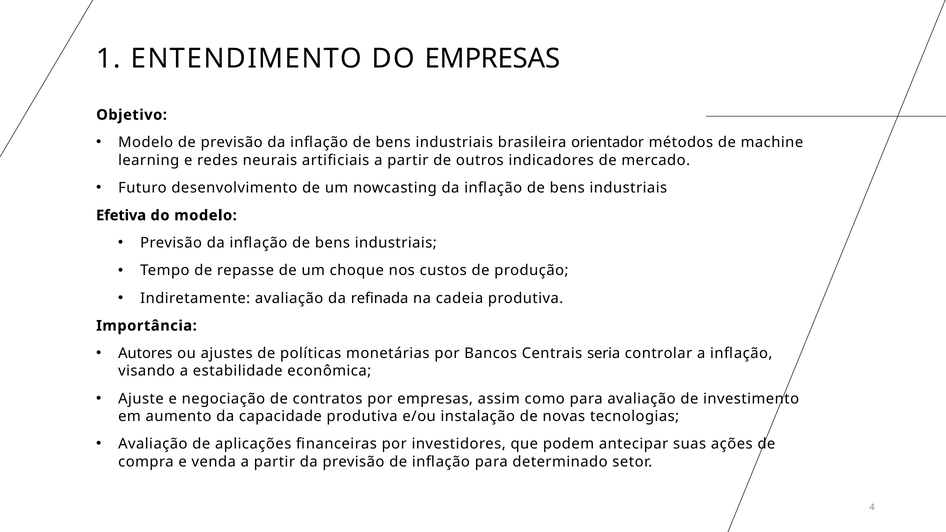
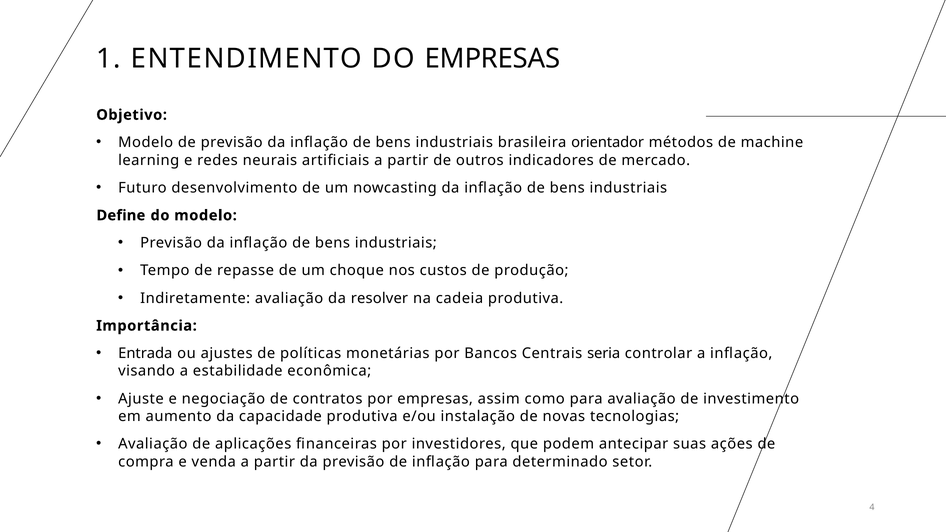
Efetiva: Efetiva -> Define
refinada: refinada -> resolver
Autores: Autores -> Entrada
